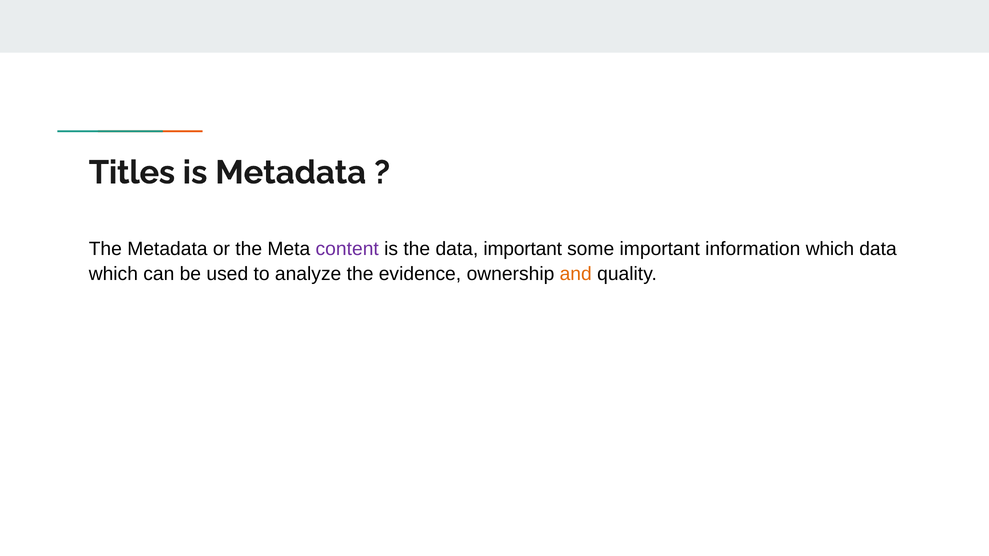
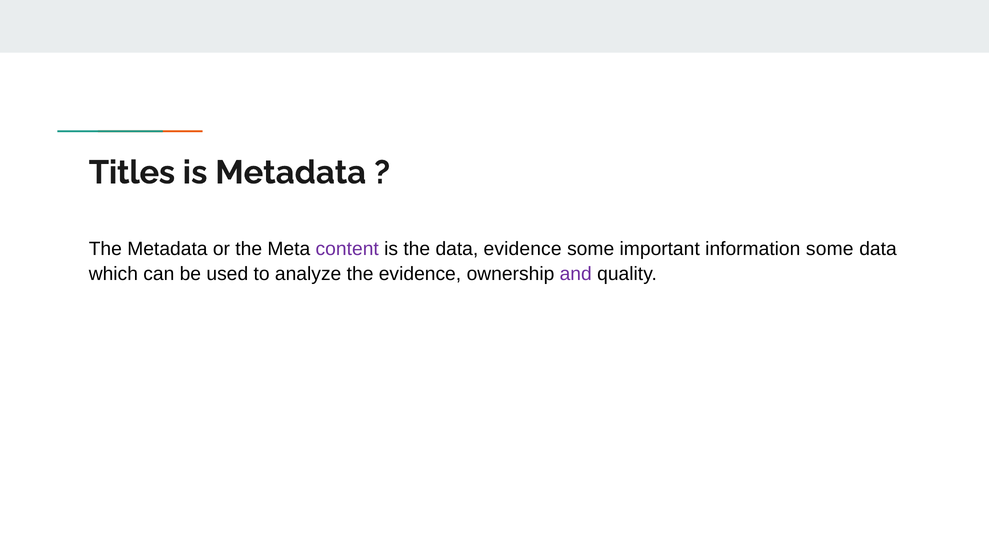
data important: important -> evidence
information which: which -> some
and colour: orange -> purple
